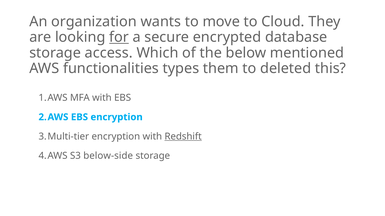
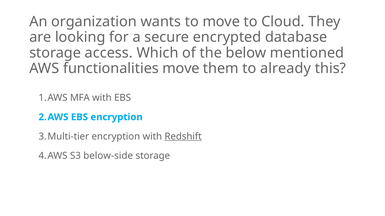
for underline: present -> none
functionalities types: types -> move
deleted: deleted -> already
